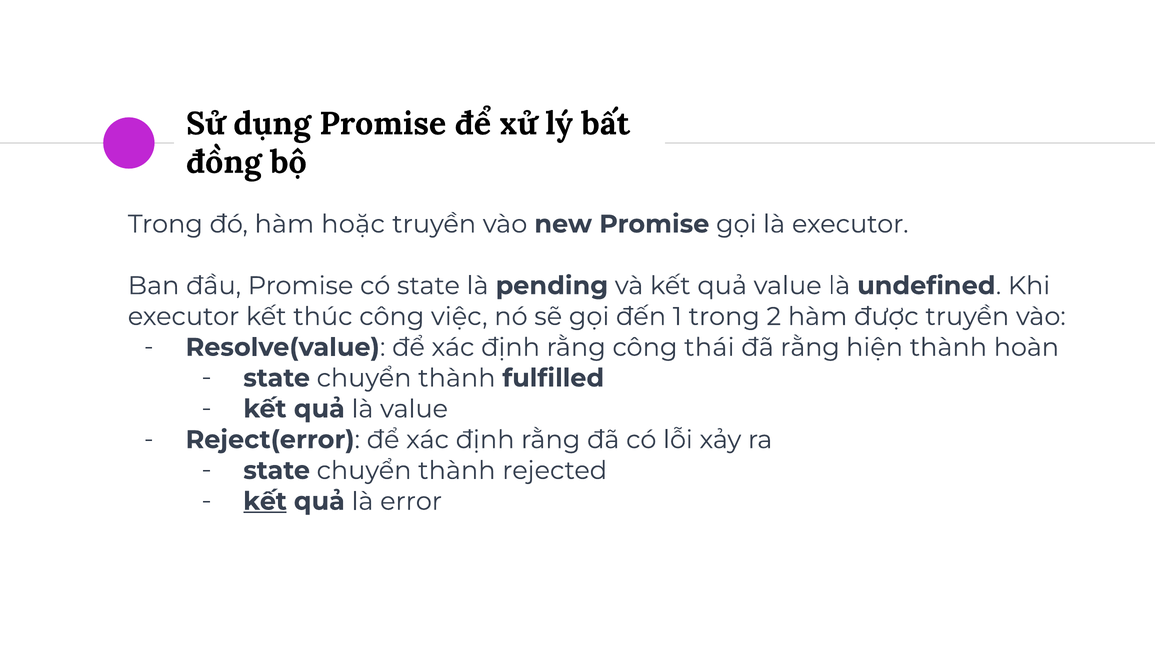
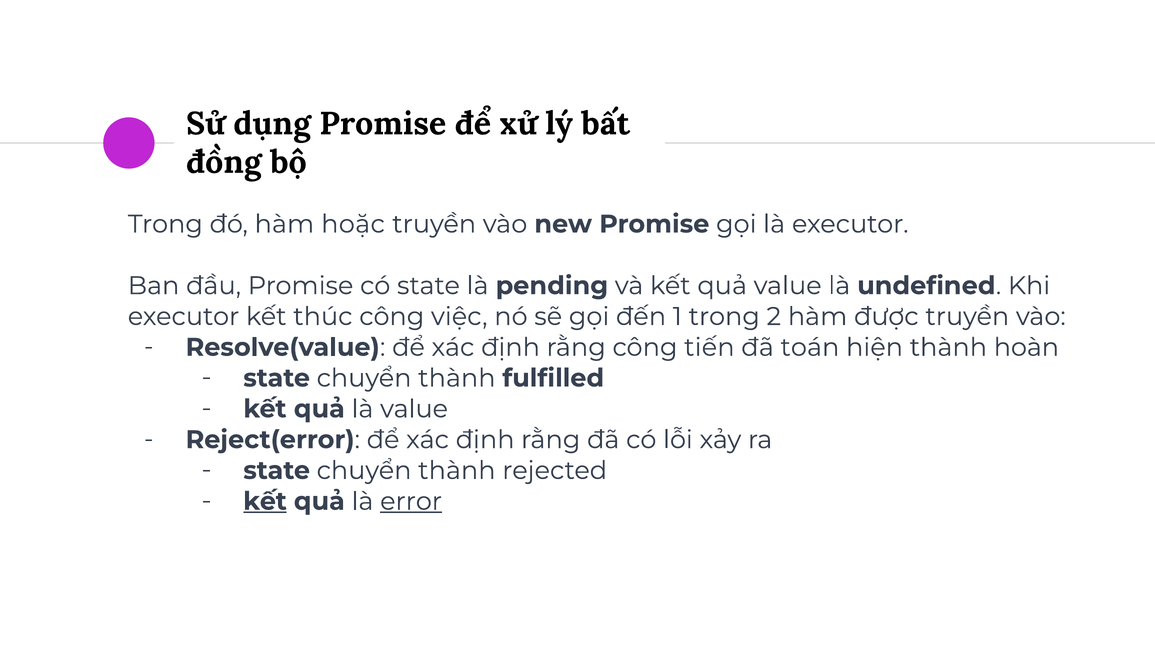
thái: thái -> tiến
đã rằng: rằng -> toán
error underline: none -> present
